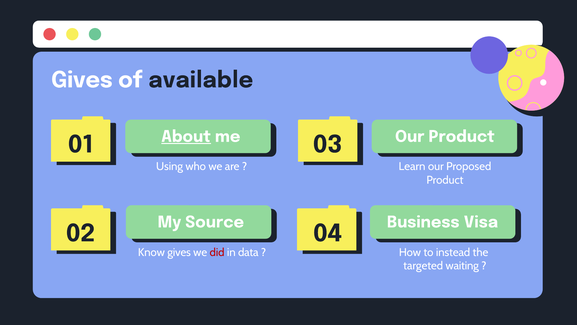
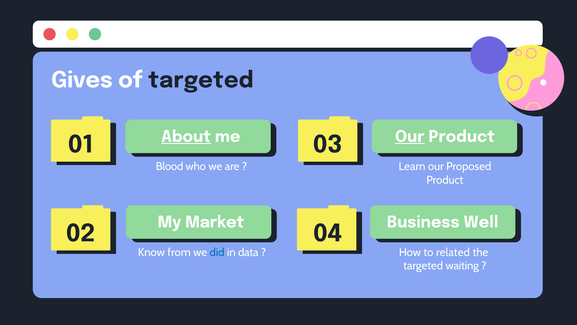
of available: available -> targeted
Our at (410, 136) underline: none -> present
Using: Using -> Blood
Visa: Visa -> Well
Source: Source -> Market
Know gives: gives -> from
did colour: red -> blue
instead: instead -> related
